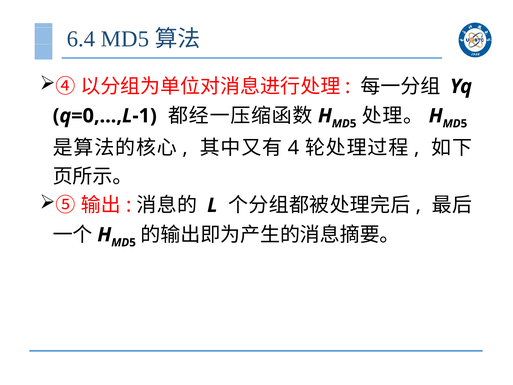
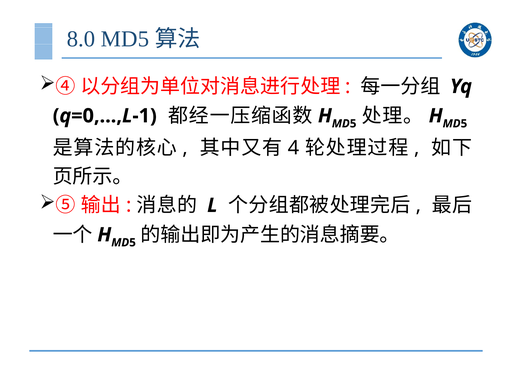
6.4: 6.4 -> 8.0
